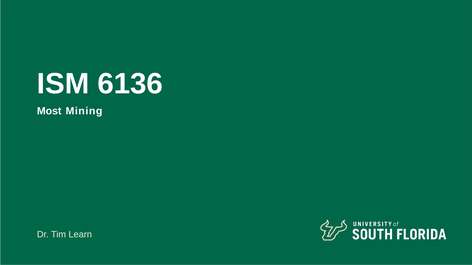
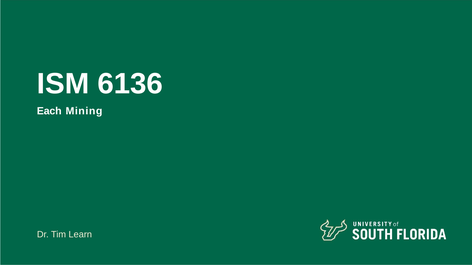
Most: Most -> Each
